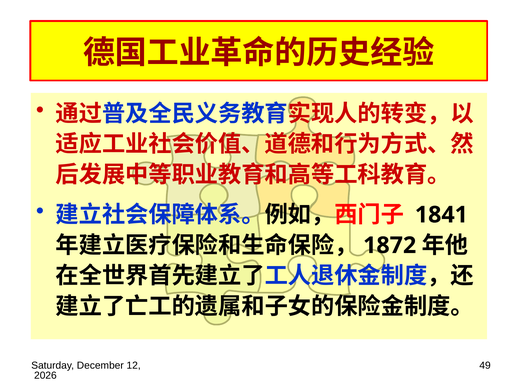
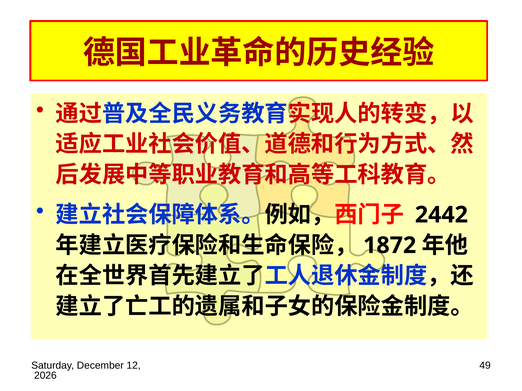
1841: 1841 -> 2442
